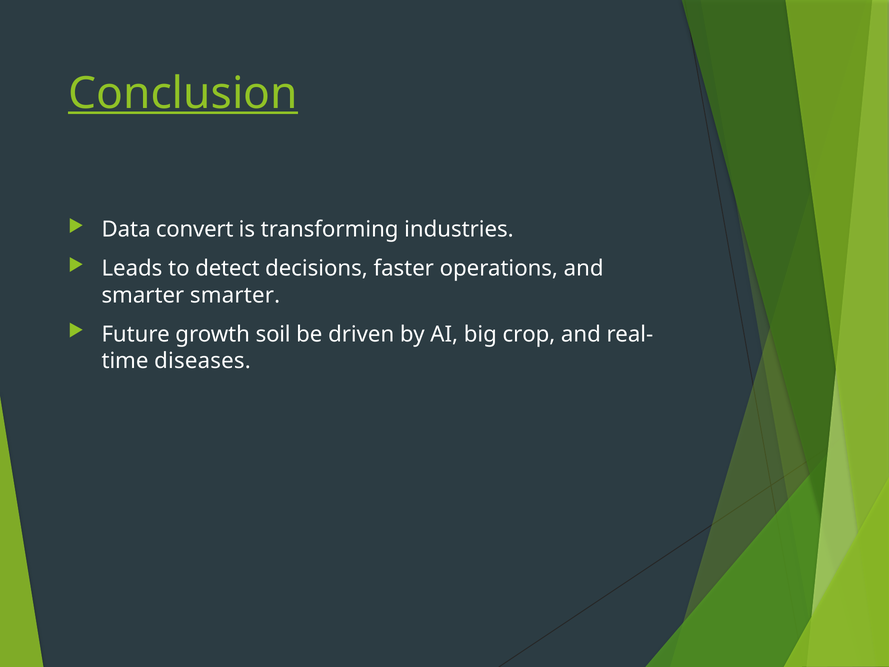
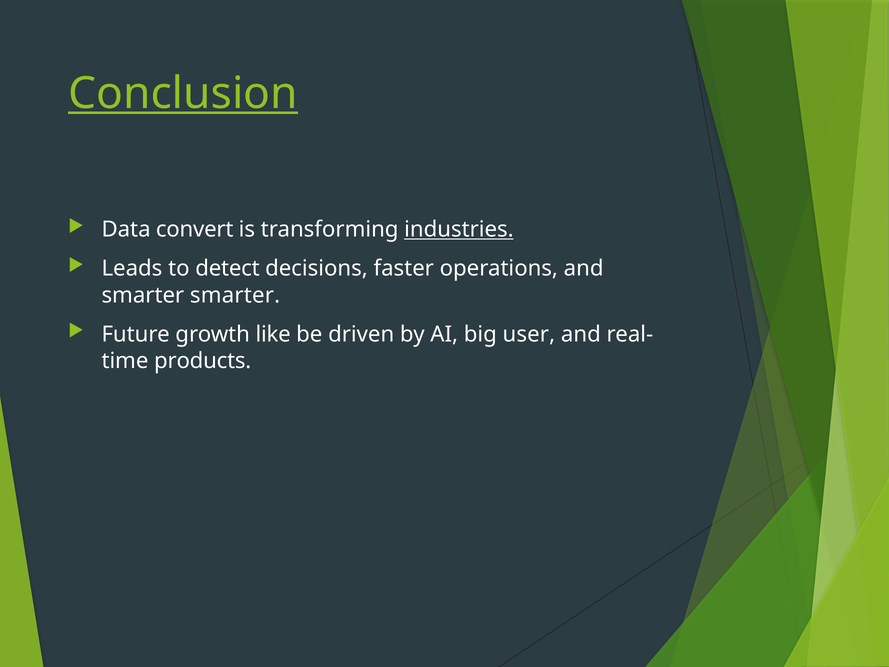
industries underline: none -> present
soil: soil -> like
crop: crop -> user
diseases: diseases -> products
